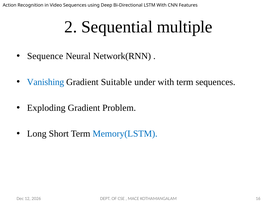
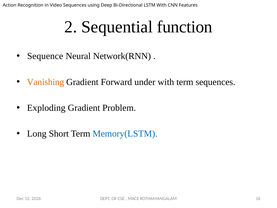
multiple: multiple -> function
Vanishing colour: blue -> orange
Suitable: Suitable -> Forward
